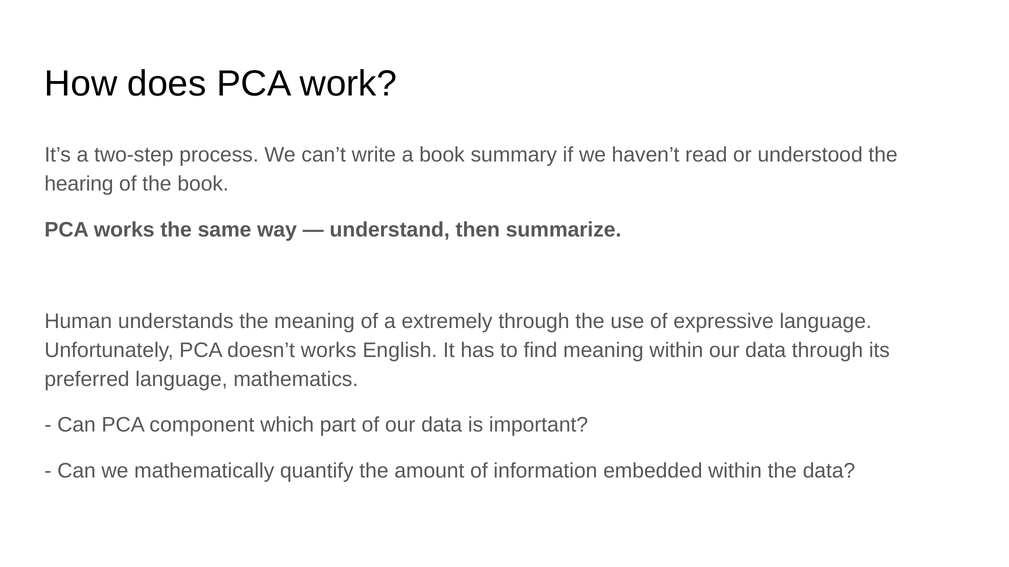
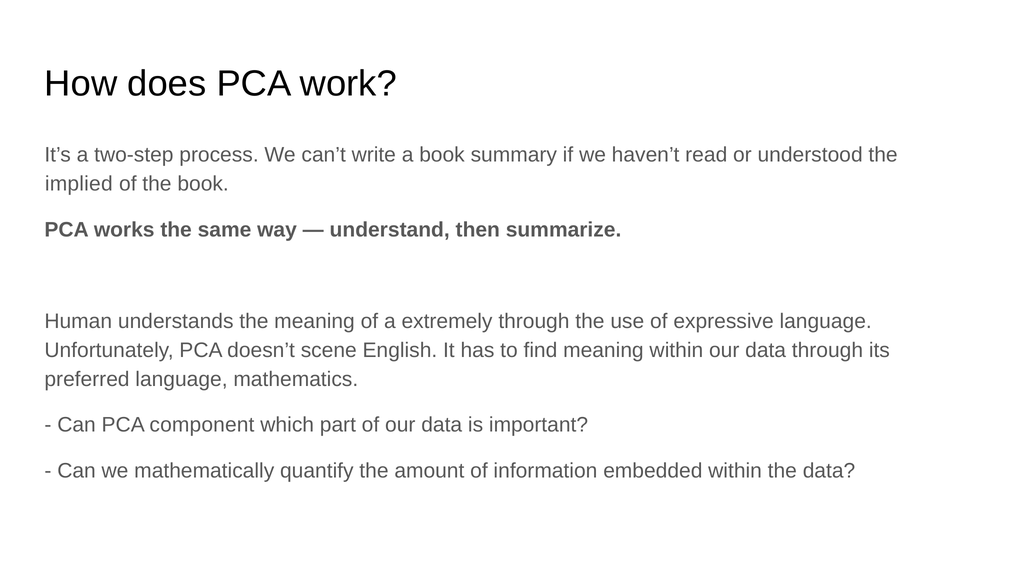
hearing: hearing -> implied
doesn’t works: works -> scene
